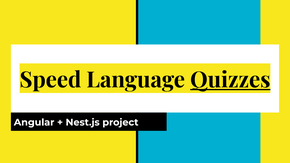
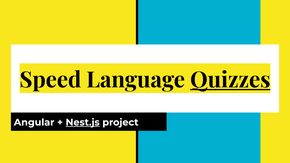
Nest.js underline: none -> present
